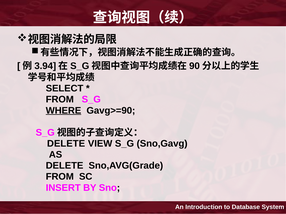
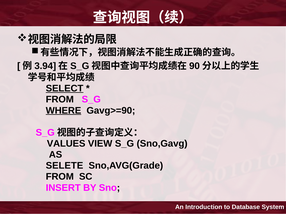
SELECT underline: none -> present
DELETE at (66, 144): DELETE -> VALUES
DELETE at (65, 166): DELETE -> SELETE
